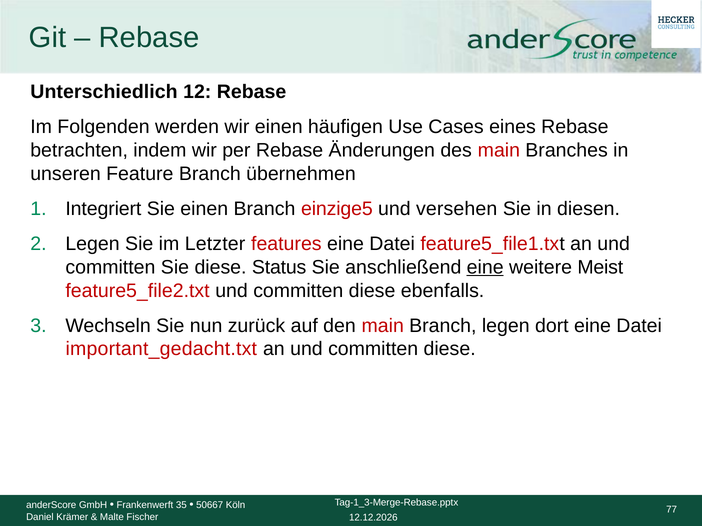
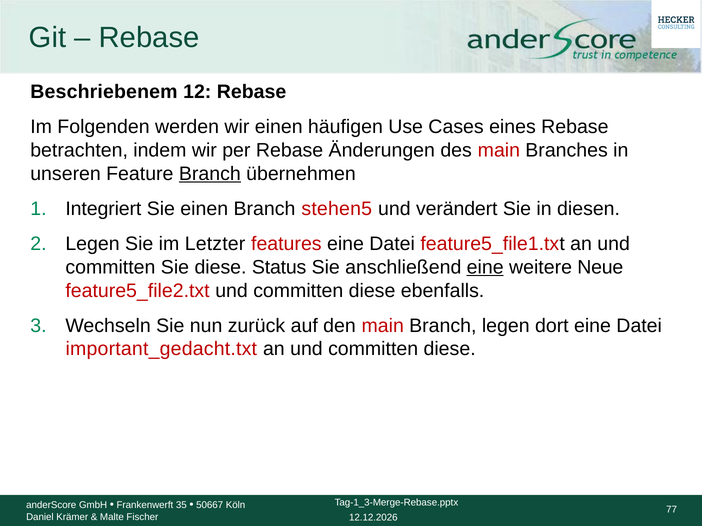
Unterschiedlich: Unterschiedlich -> Beschriebenem
Branch at (210, 174) underline: none -> present
einzige5: einzige5 -> stehen5
versehen: versehen -> verändert
Meist: Meist -> Neue
